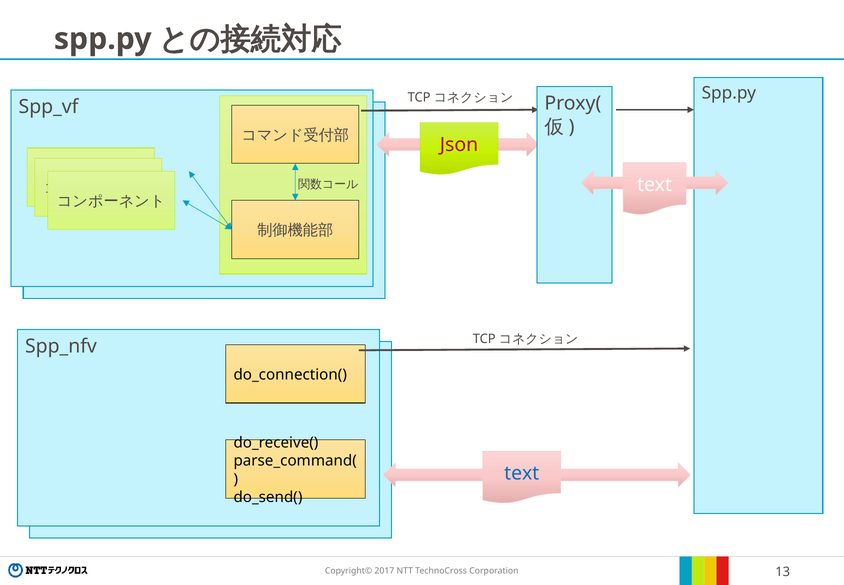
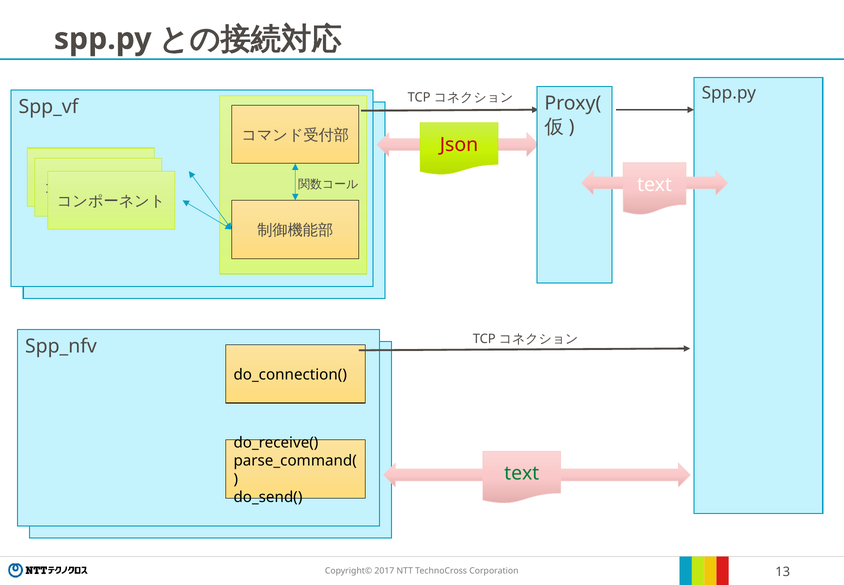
text at (522, 473) colour: blue -> green
